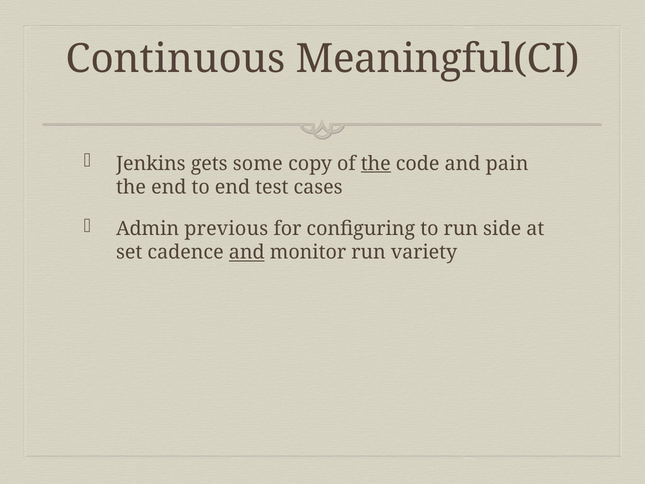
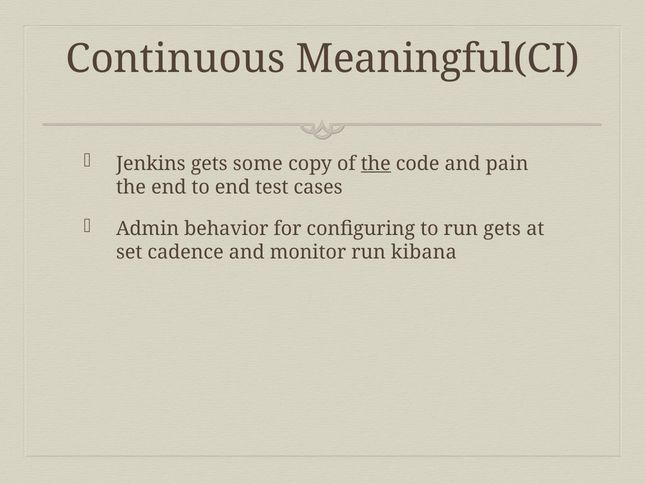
previous: previous -> behavior
run side: side -> gets
and at (247, 252) underline: present -> none
variety: variety -> kibana
